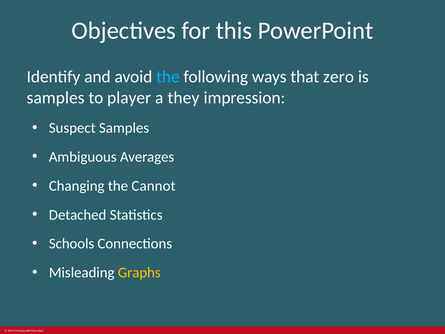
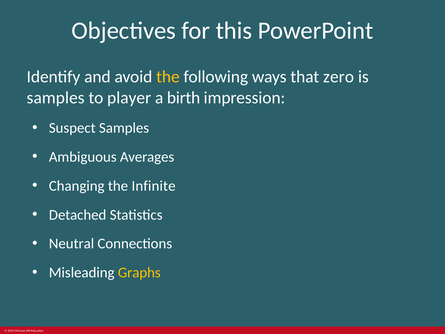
the at (168, 77) colour: light blue -> yellow
they: they -> birth
Cannot: Cannot -> Infinite
Schools: Schools -> Neutral
